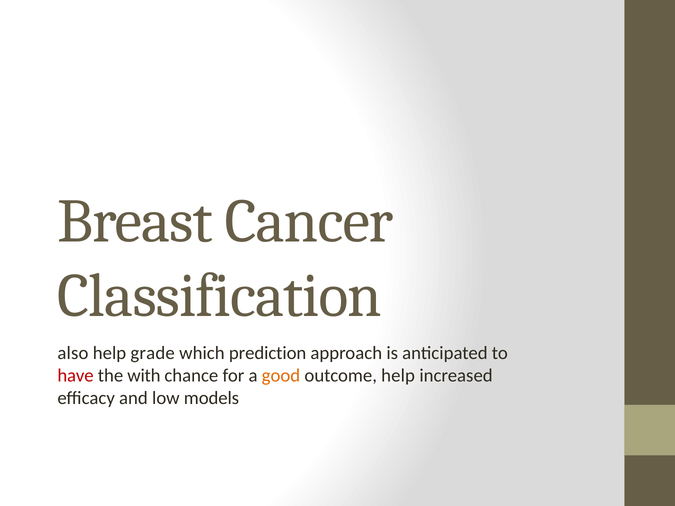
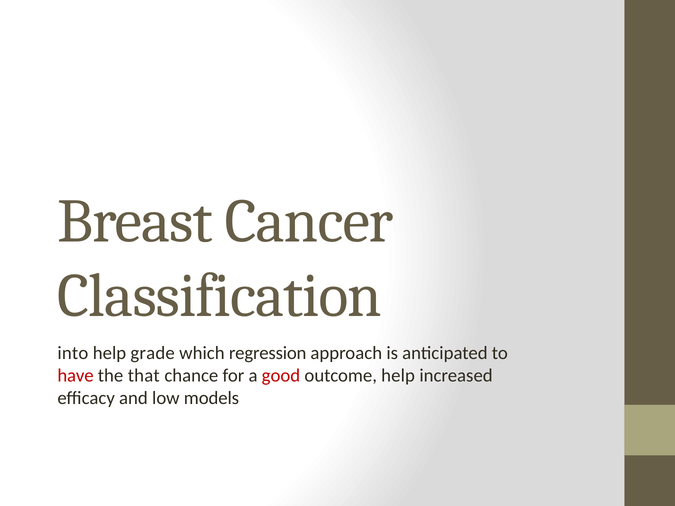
also: also -> into
prediction: prediction -> regression
with: with -> that
good colour: orange -> red
